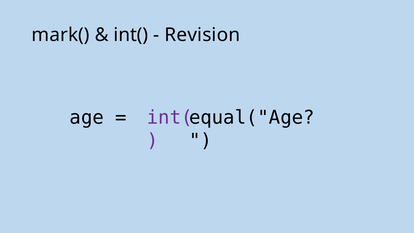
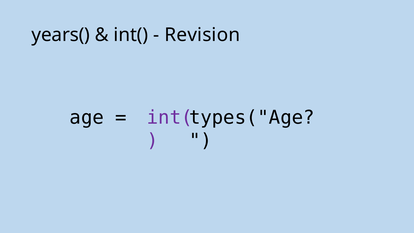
mark(: mark( -> years(
equal("Age: equal("Age -> types("Age
